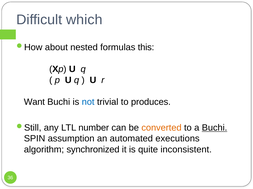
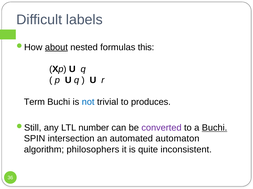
which: which -> labels
about underline: none -> present
Want: Want -> Term
converted colour: orange -> purple
assumption: assumption -> intersection
executions: executions -> automaton
synchronized: synchronized -> philosophers
